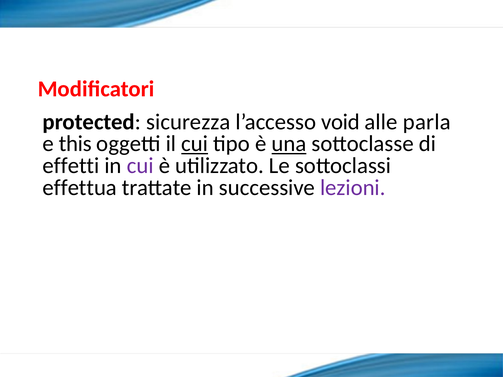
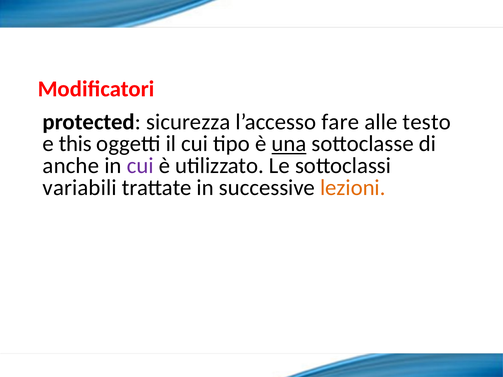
void: void -> fare
parla: parla -> testo
cui at (195, 144) underline: present -> none
effetti: effetti -> anche
effettua: effettua -> variabili
lezioni colour: purple -> orange
